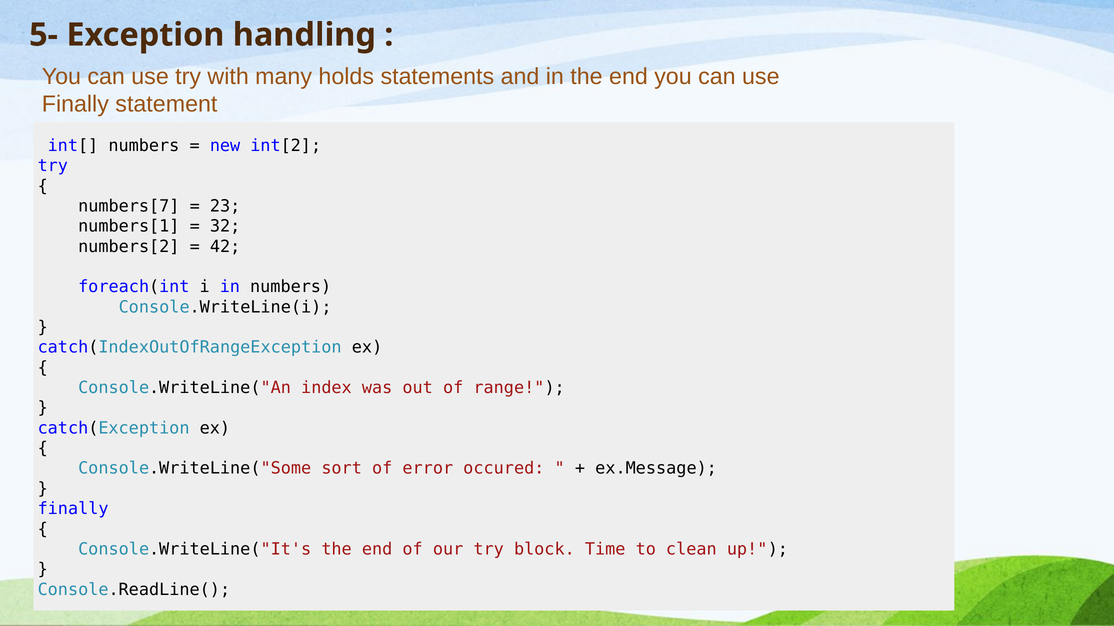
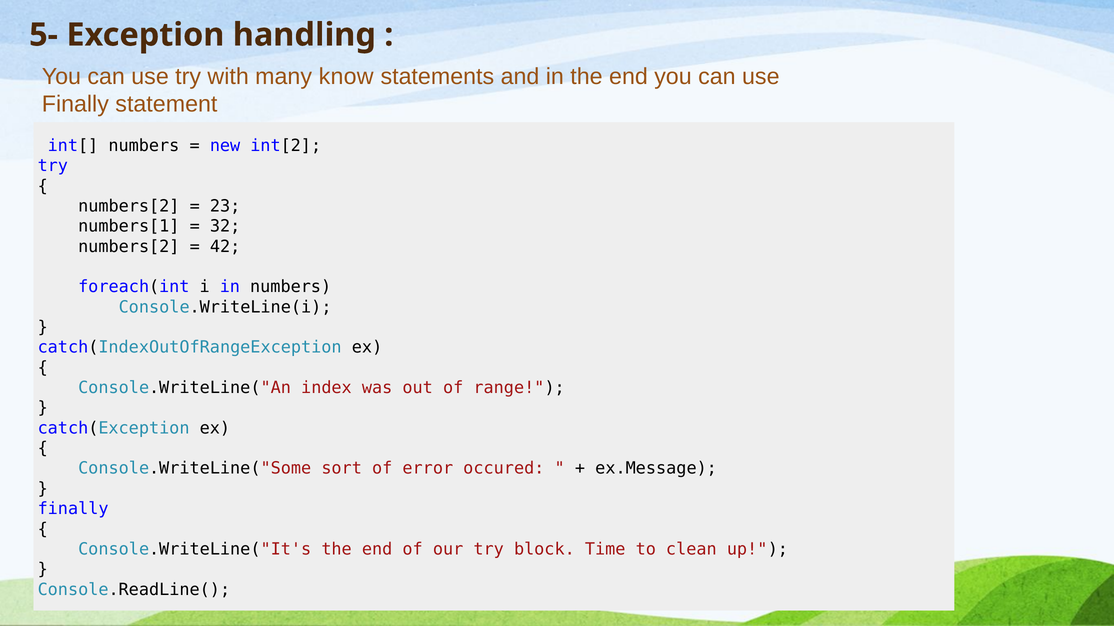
holds: holds -> know
numbers[7 at (129, 206): numbers[7 -> numbers[2
